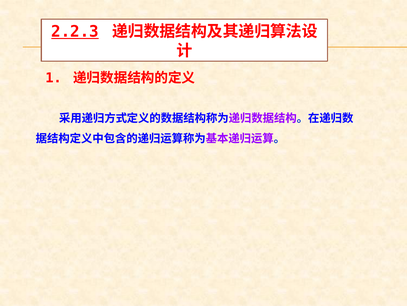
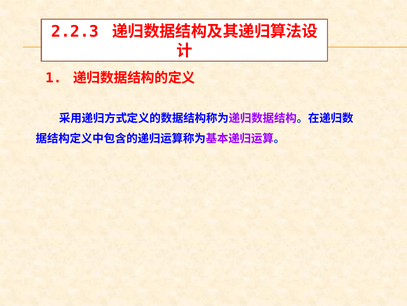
2.2.3 underline: present -> none
